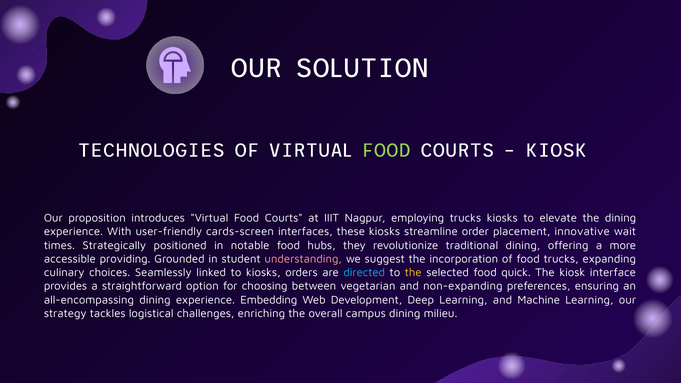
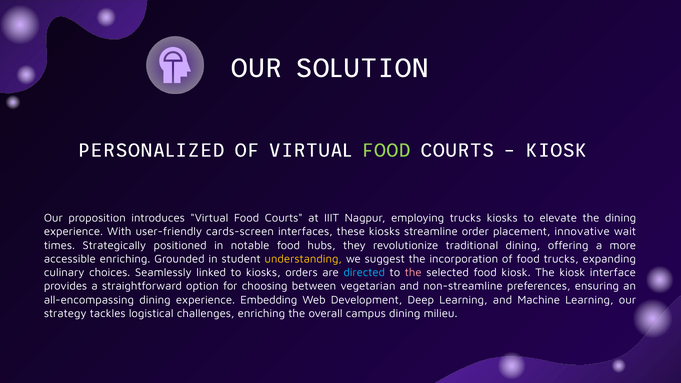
TECHNOLOGIES: TECHNOLOGIES -> PERSONALIZED
accessible providing: providing -> enriching
understanding colour: pink -> yellow
the at (413, 273) colour: yellow -> pink
food quick: quick -> kiosk
non-expanding: non-expanding -> non-streamline
